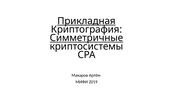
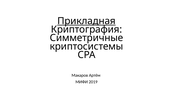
Симметричные underline: present -> none
